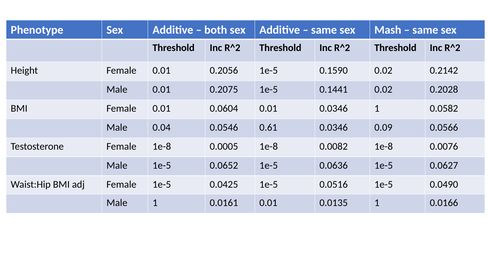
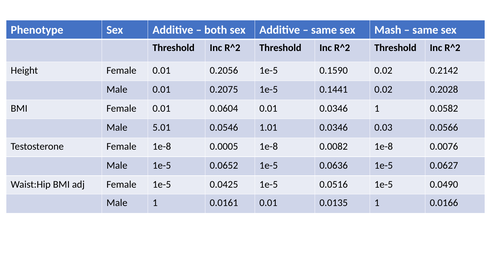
0.04: 0.04 -> 5.01
0.61: 0.61 -> 1.01
0.09: 0.09 -> 0.03
